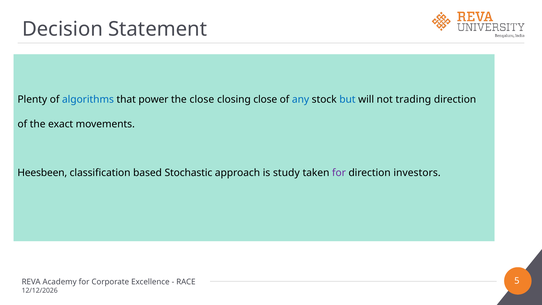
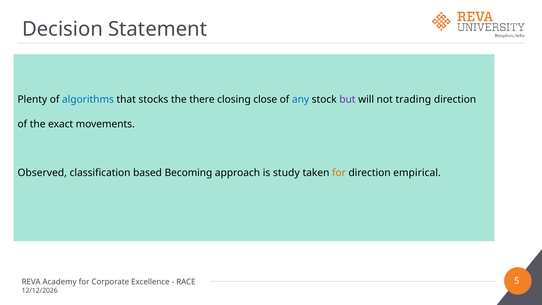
power: power -> stocks
the close: close -> there
but colour: blue -> purple
Heesbeen: Heesbeen -> Observed
Stochastic: Stochastic -> Becoming
for at (339, 173) colour: purple -> orange
investors: investors -> empirical
